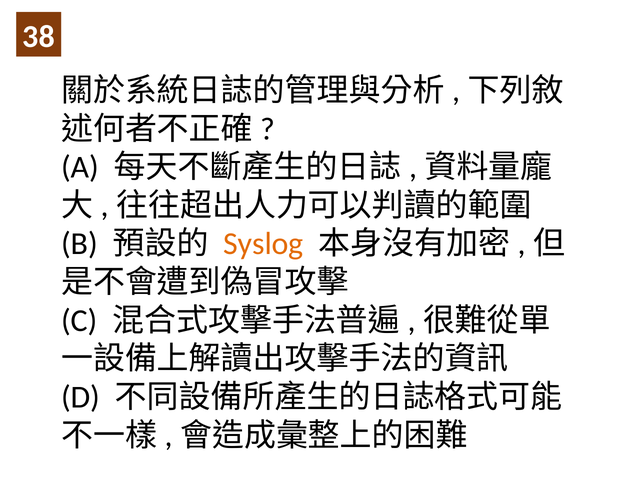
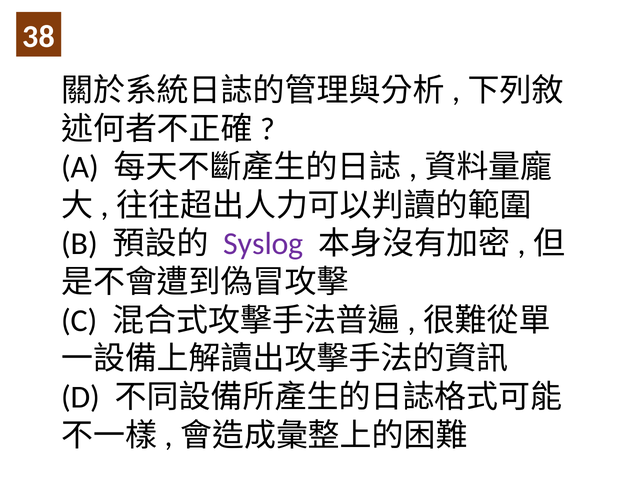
Syslog colour: orange -> purple
